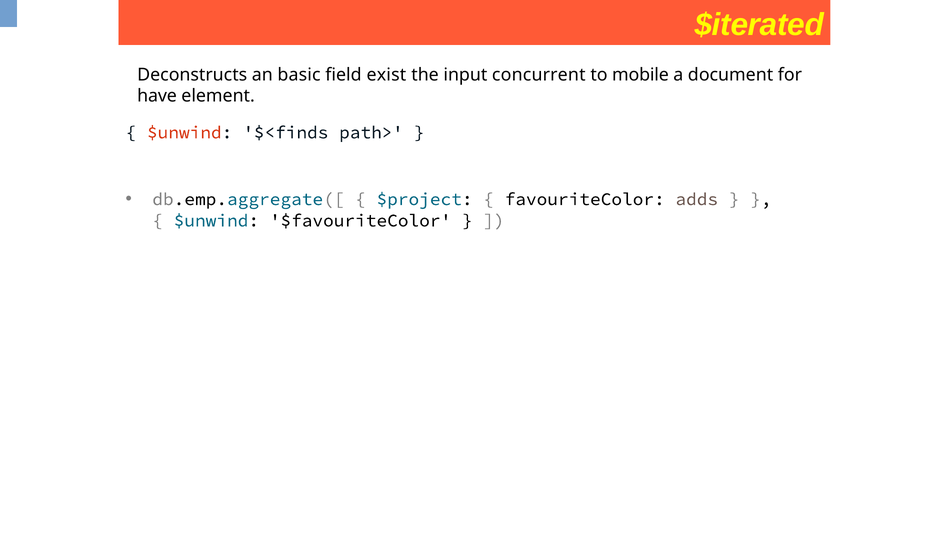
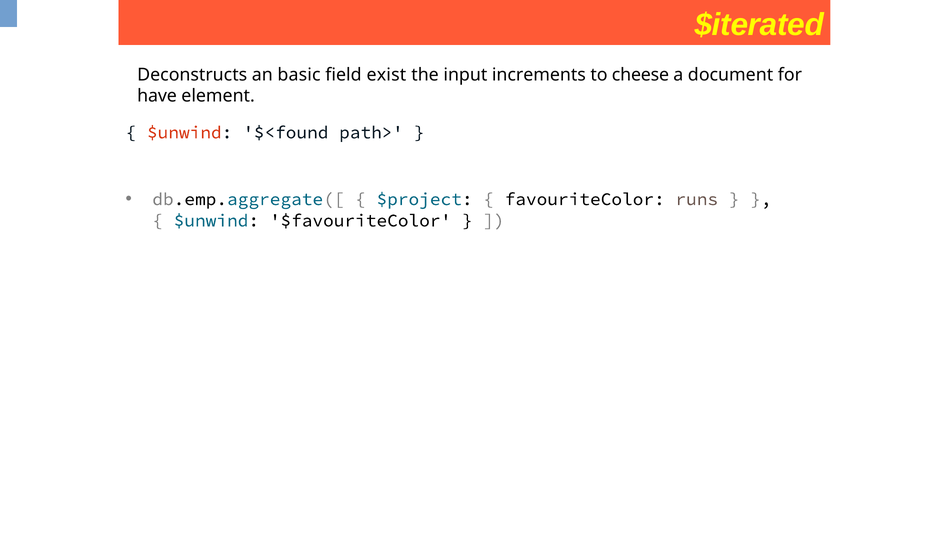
concurrent: concurrent -> increments
mobile: mobile -> cheese
$<finds: $<finds -> $<found
adds: adds -> runs
